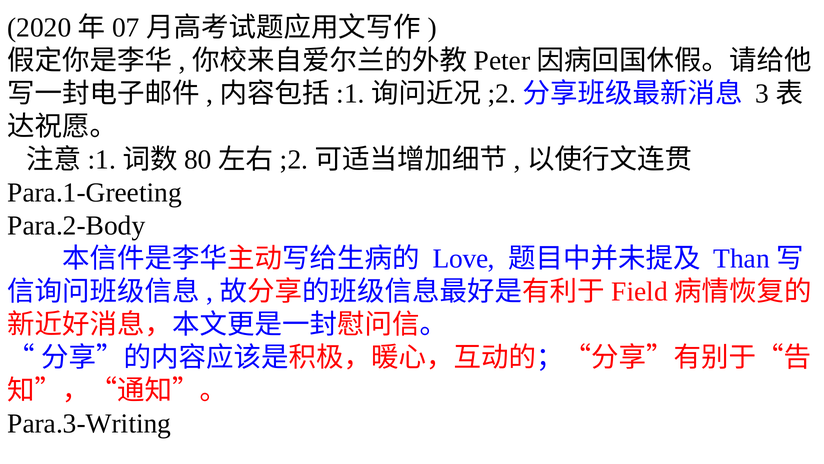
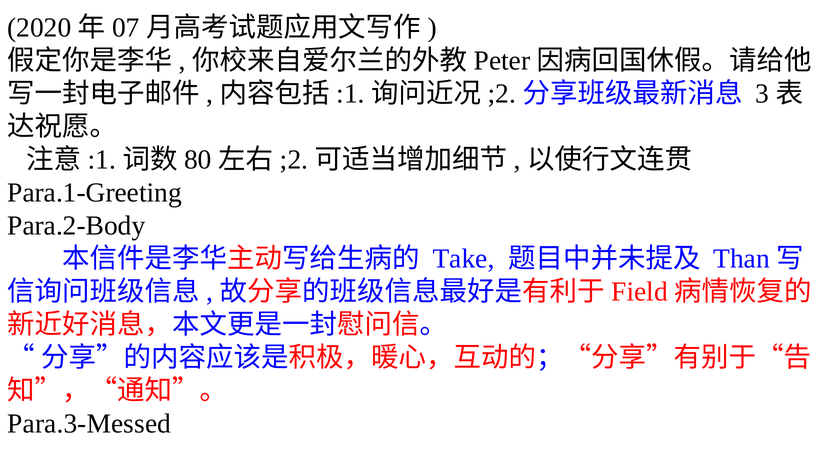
Love: Love -> Take
Para.3-Writing: Para.3-Writing -> Para.3-Messed
